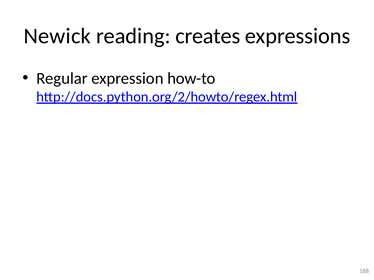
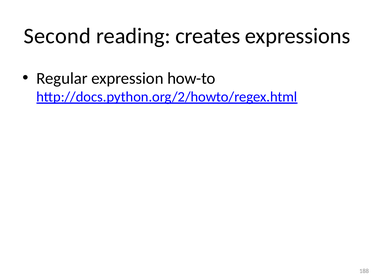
Newick: Newick -> Second
